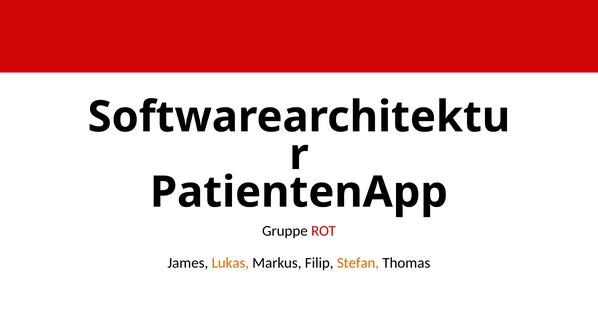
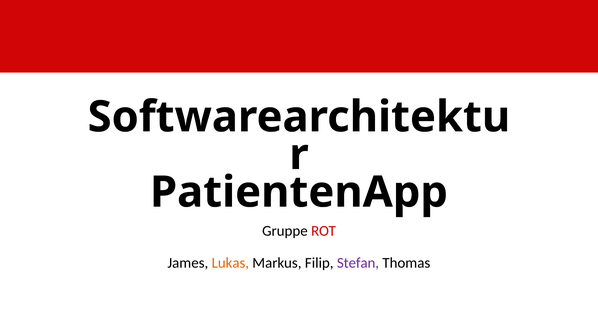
Stefan colour: orange -> purple
